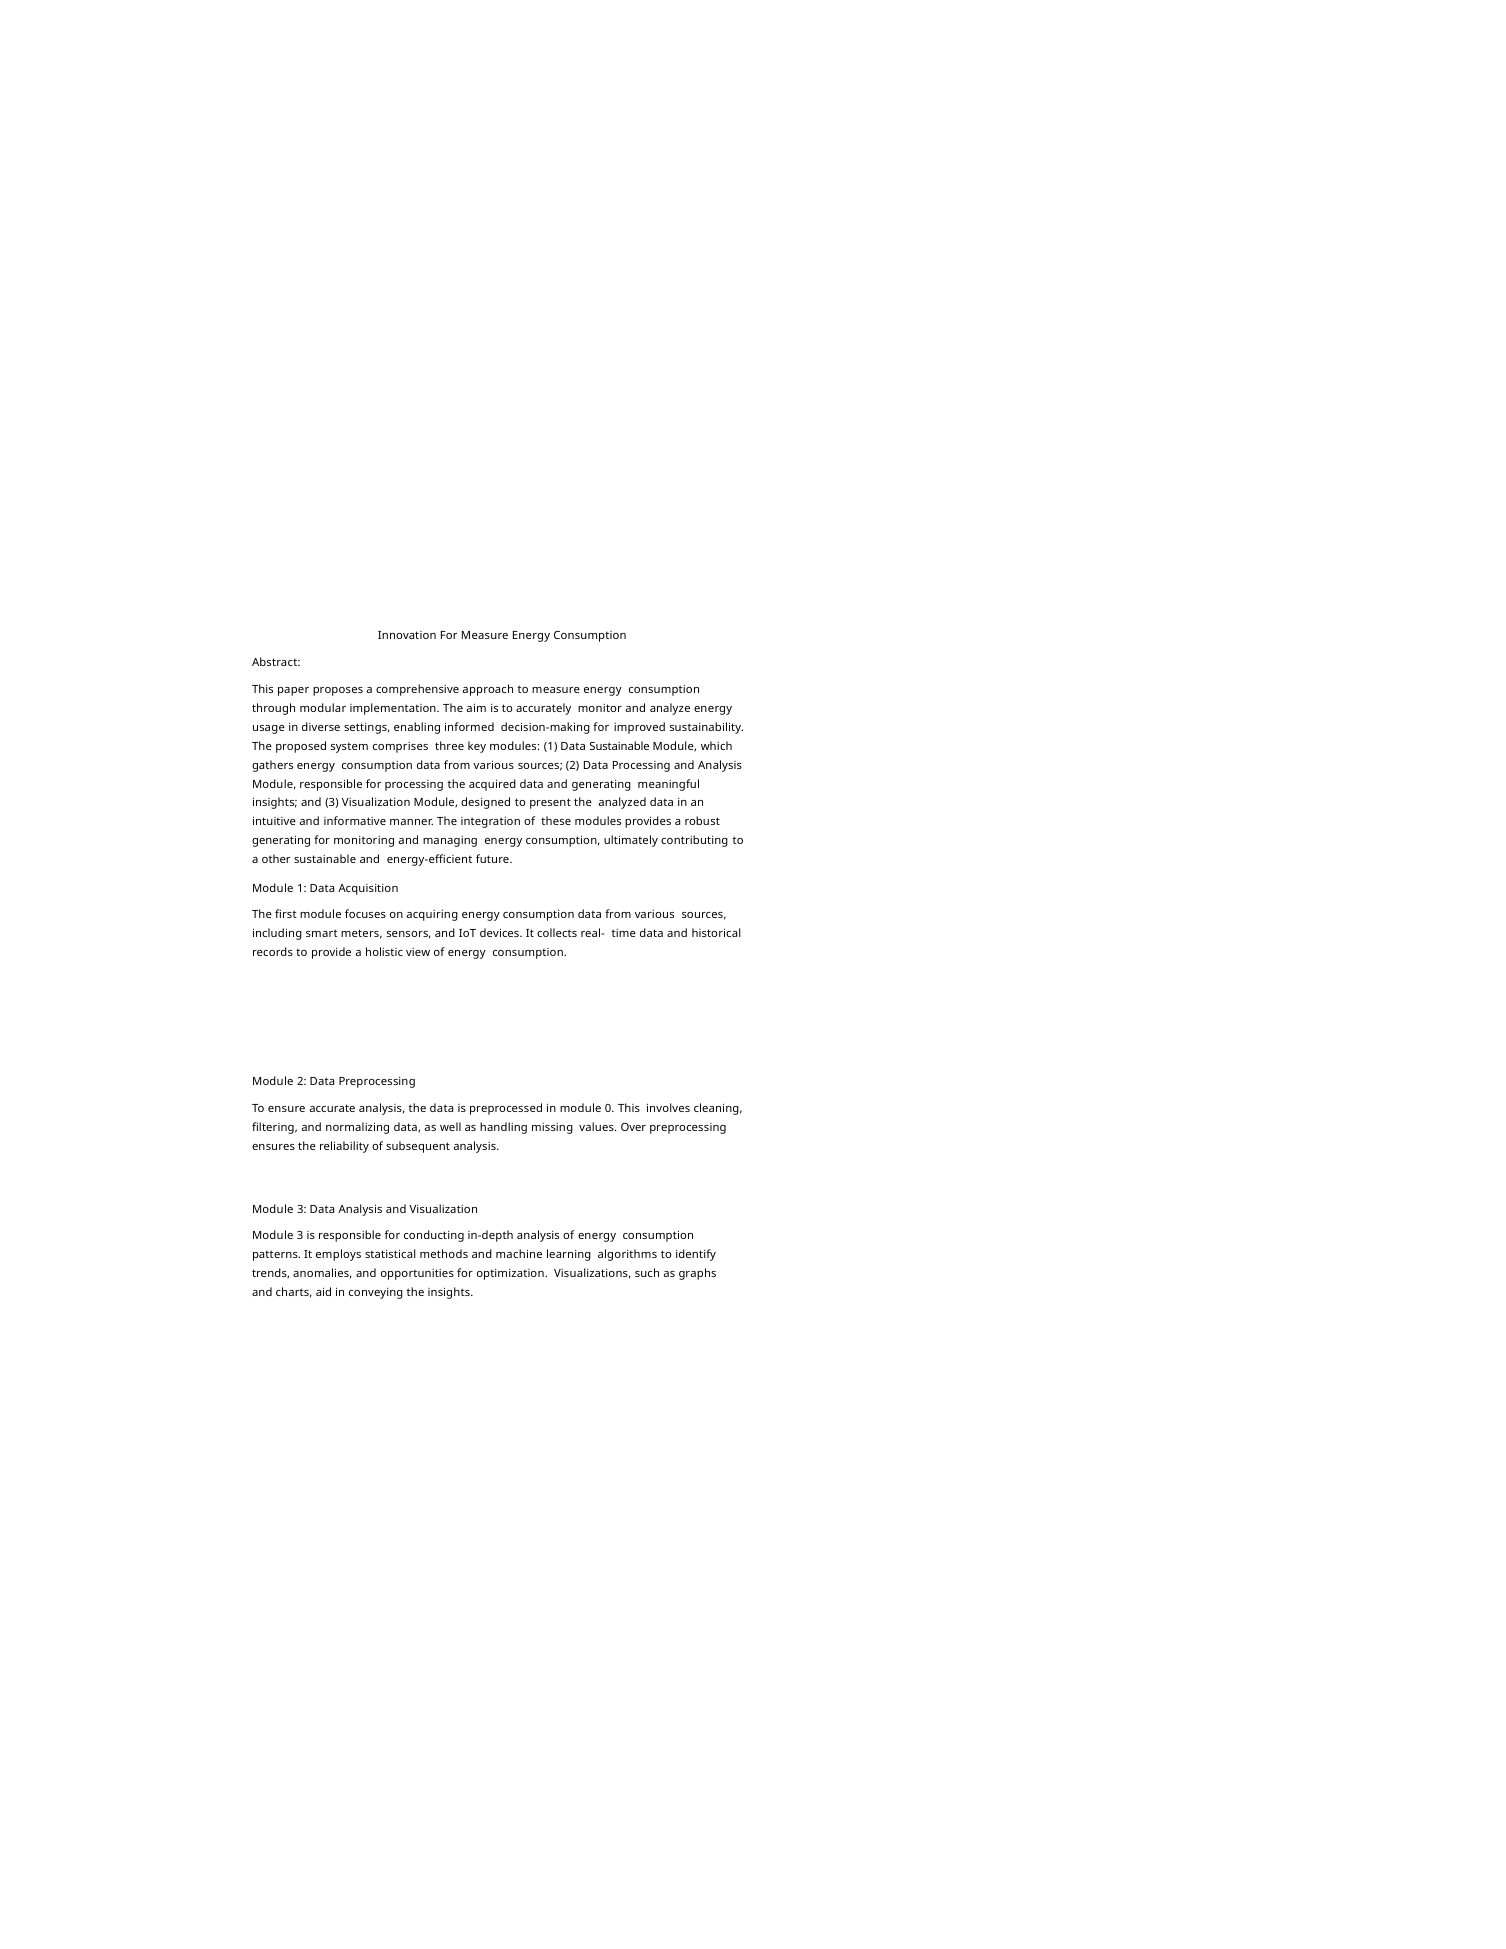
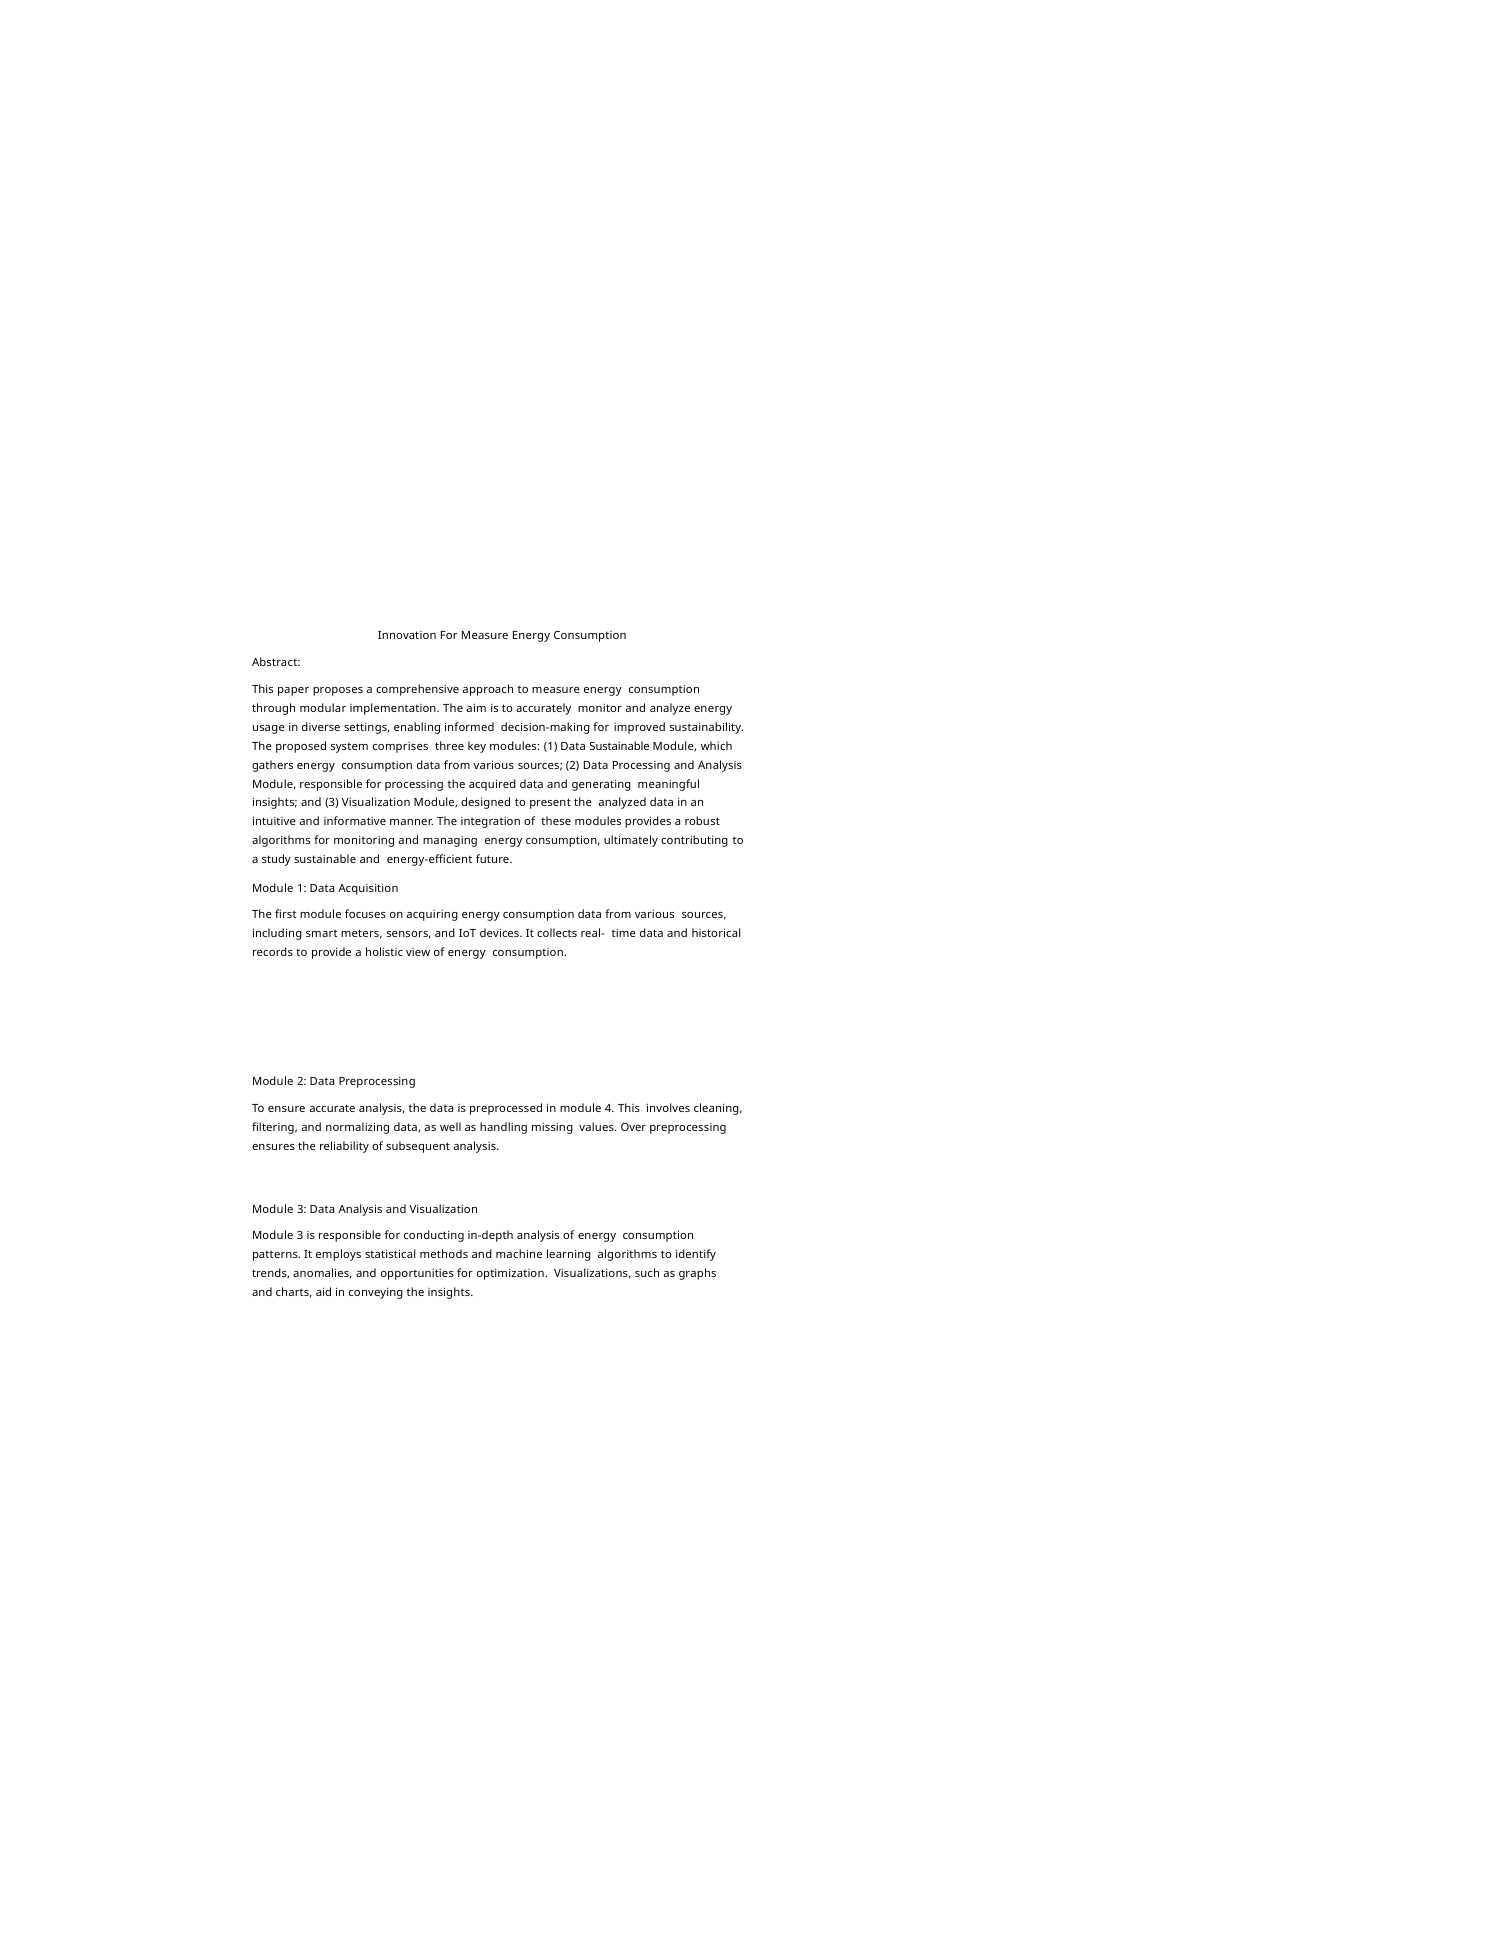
generating at (282, 841): generating -> algorithms
other: other -> study
0: 0 -> 4
